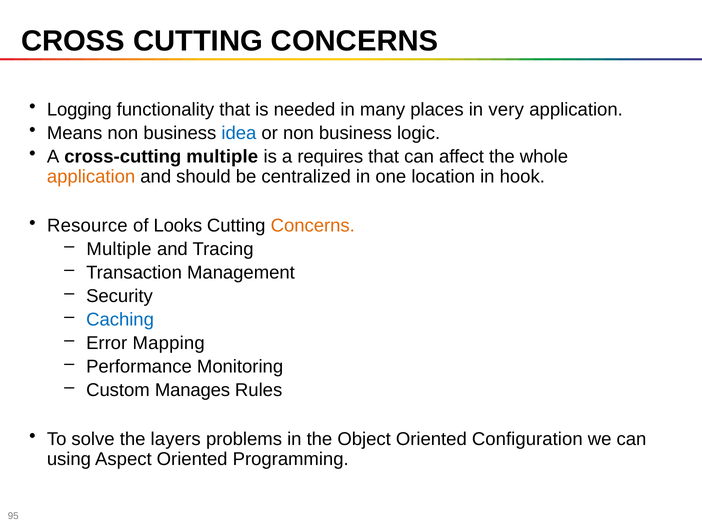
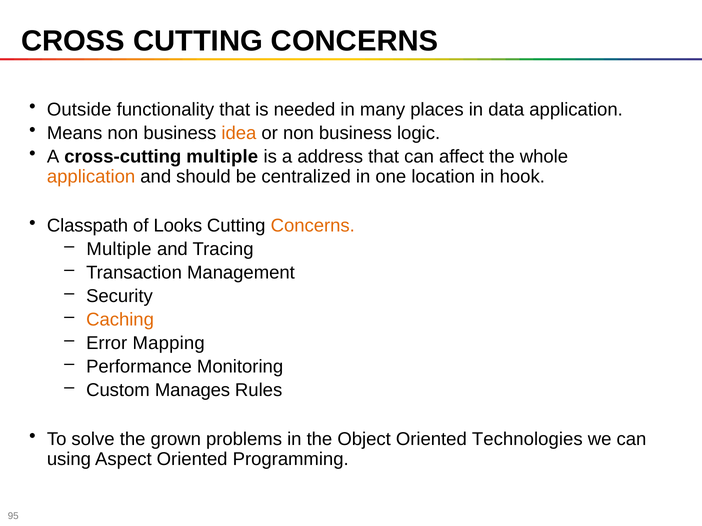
Logging: Logging -> Outside
very: very -> data
idea colour: blue -> orange
requires: requires -> address
Resource: Resource -> Classpath
Caching colour: blue -> orange
layers: layers -> grown
Configuration: Configuration -> Technologies
